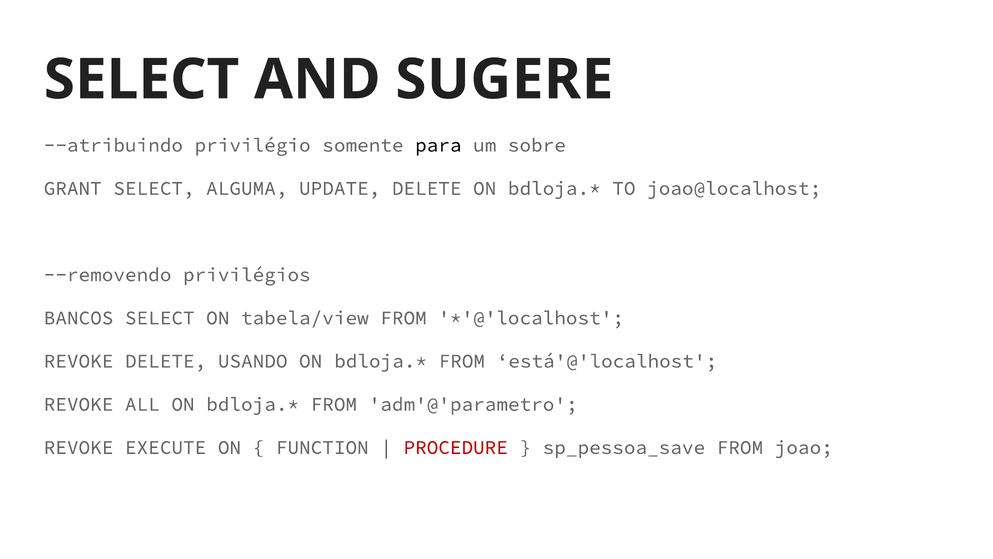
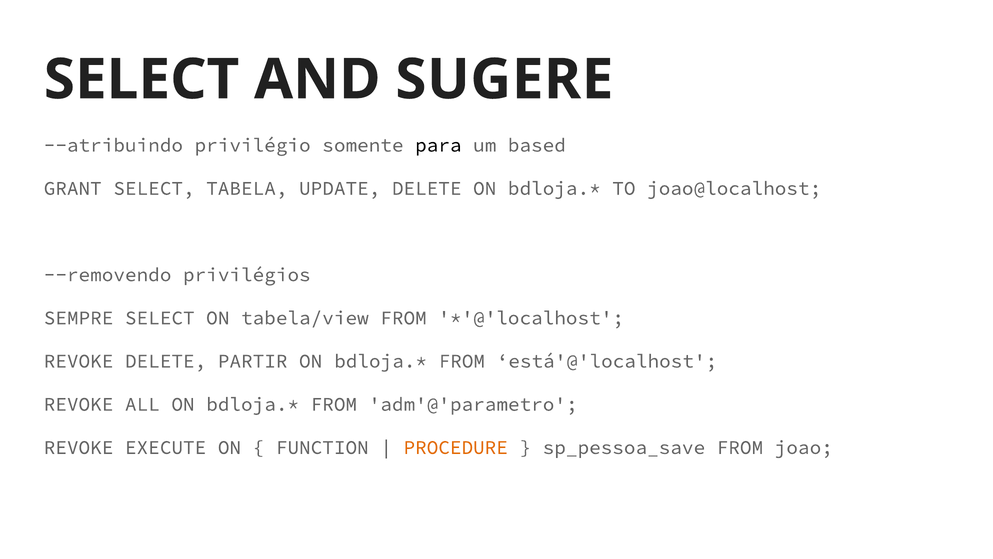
sobre: sobre -> based
ALGUMA: ALGUMA -> TABELA
BANCOS: BANCOS -> SEMPRE
USANDO: USANDO -> PARTIR
PROCEDURE colour: red -> orange
